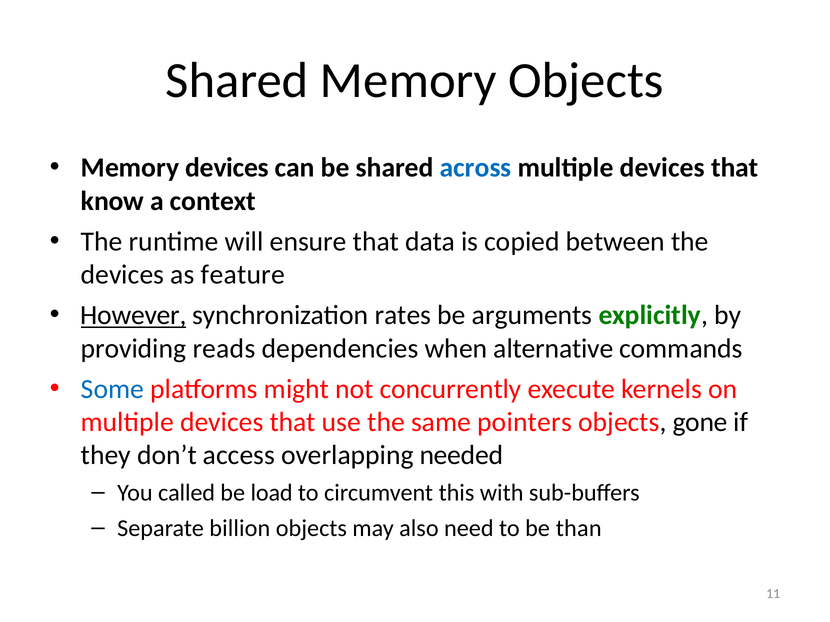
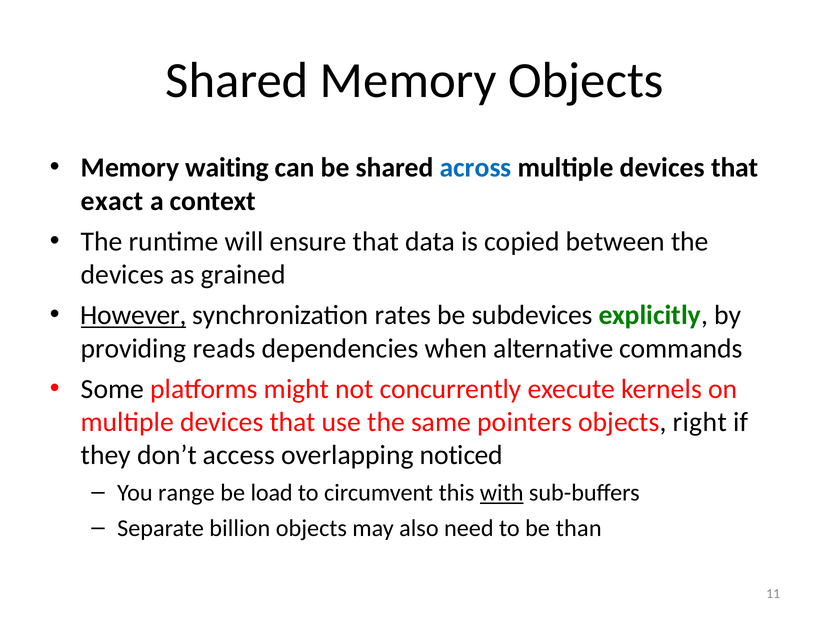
Memory devices: devices -> waiting
know: know -> exact
feature: feature -> grained
arguments: arguments -> subdevices
Some colour: blue -> black
gone: gone -> right
needed: needed -> noticed
called: called -> range
with underline: none -> present
